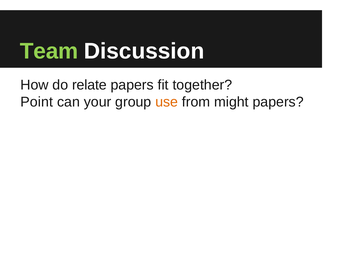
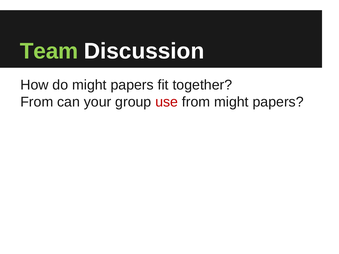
do relate: relate -> might
Point at (37, 102): Point -> From
use colour: orange -> red
